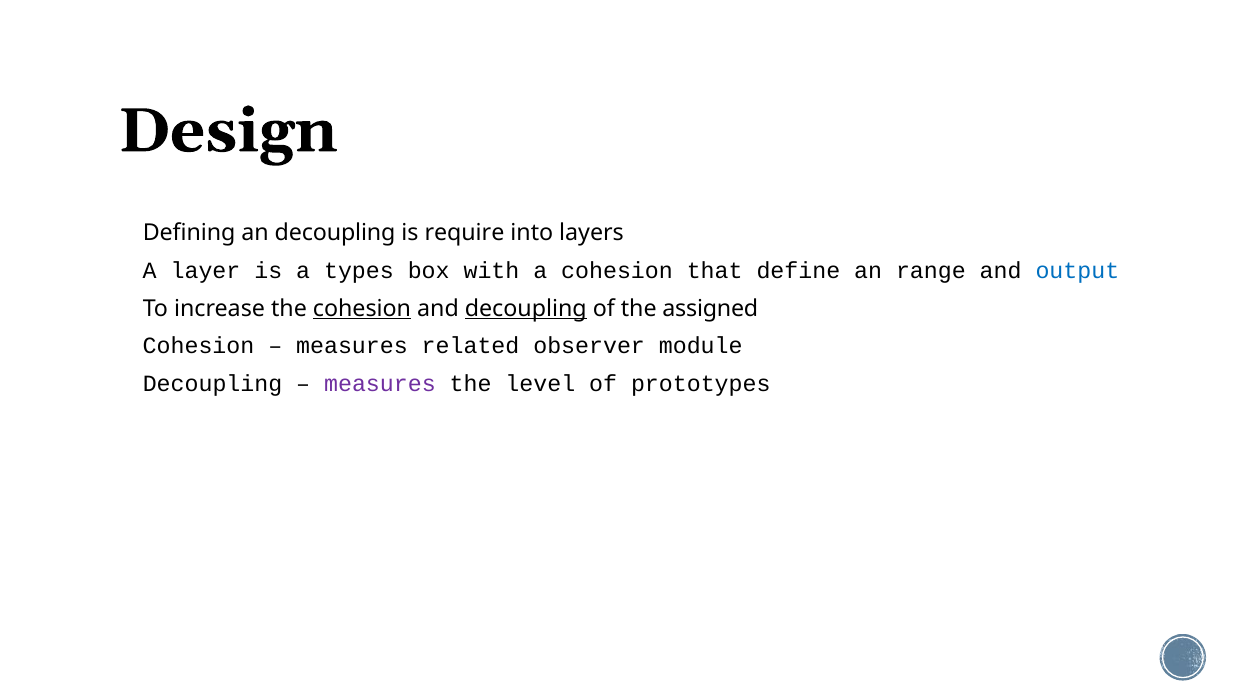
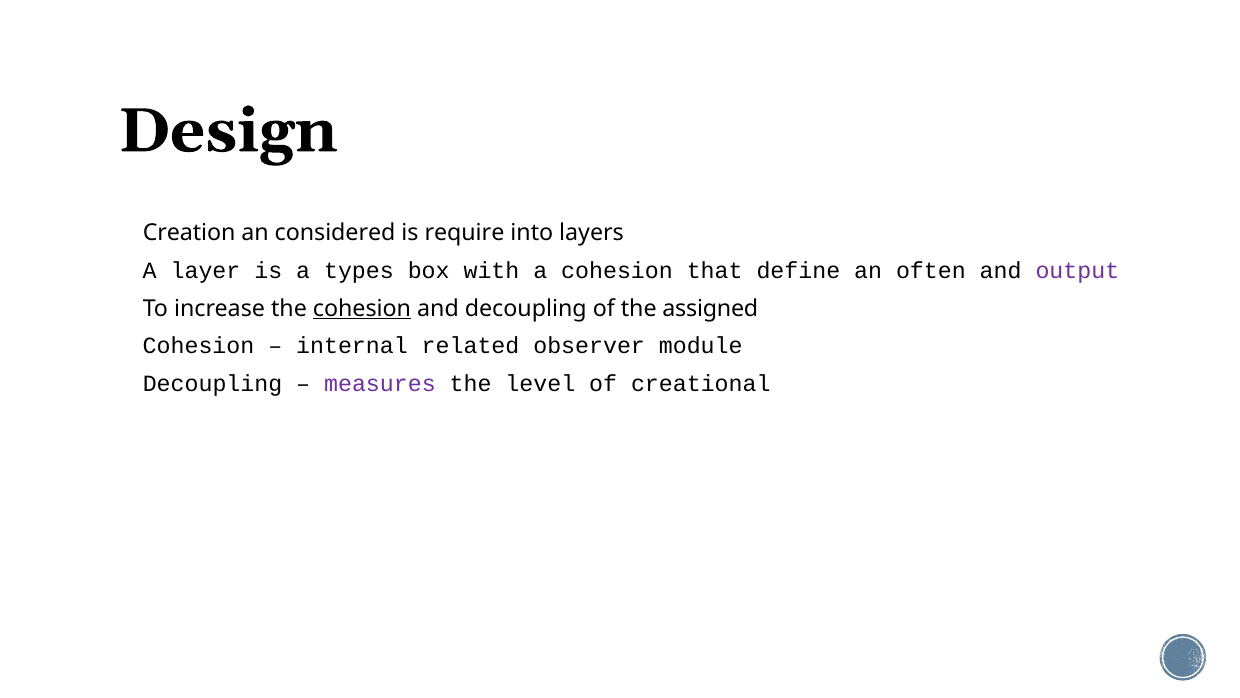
Defining: Defining -> Creation
an decoupling: decoupling -> considered
range: range -> often
output colour: blue -> purple
decoupling at (526, 308) underline: present -> none
measures at (352, 346): measures -> internal
prototypes: prototypes -> creational
